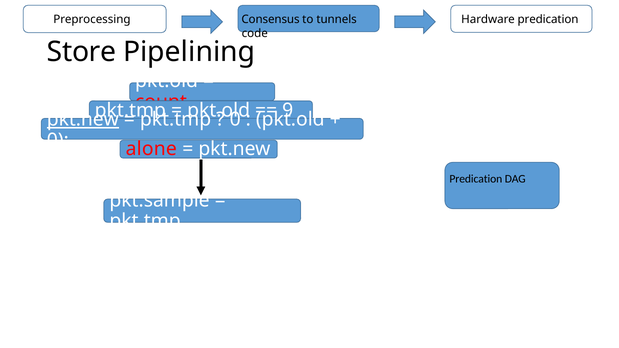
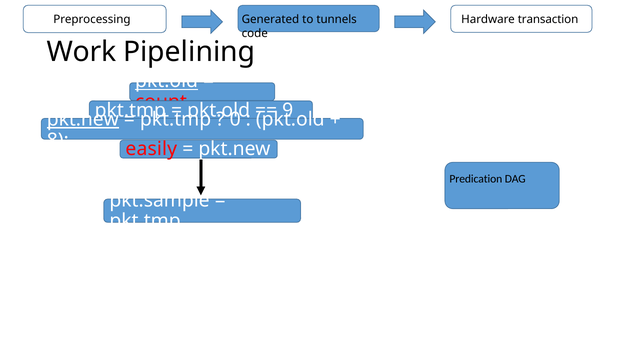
Hardware predication: predication -> transaction
Consensus: Consensus -> Generated
Store: Store -> Work
pkt.old at (167, 81) underline: none -> present
0 at (58, 140): 0 -> 8
alone: alone -> easily
